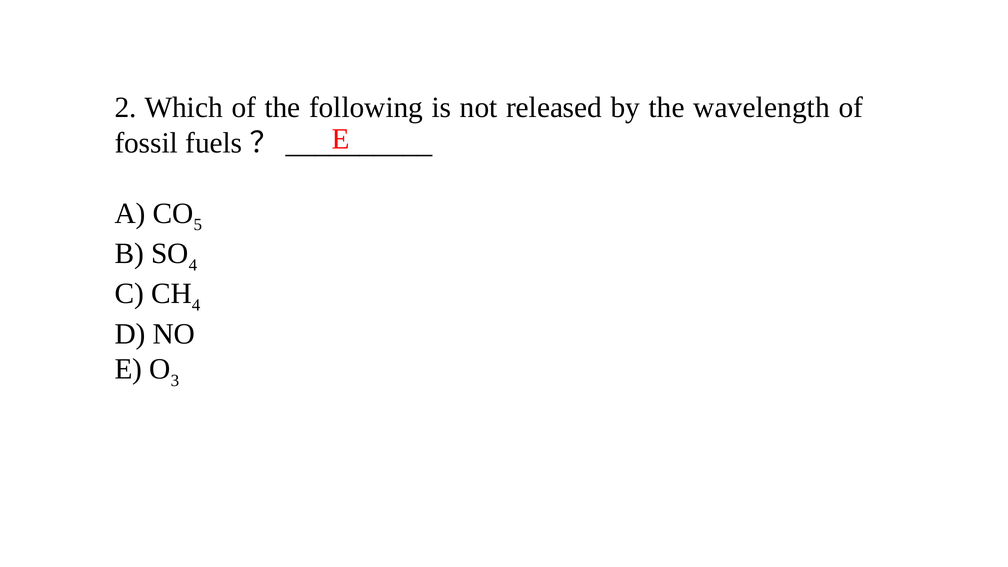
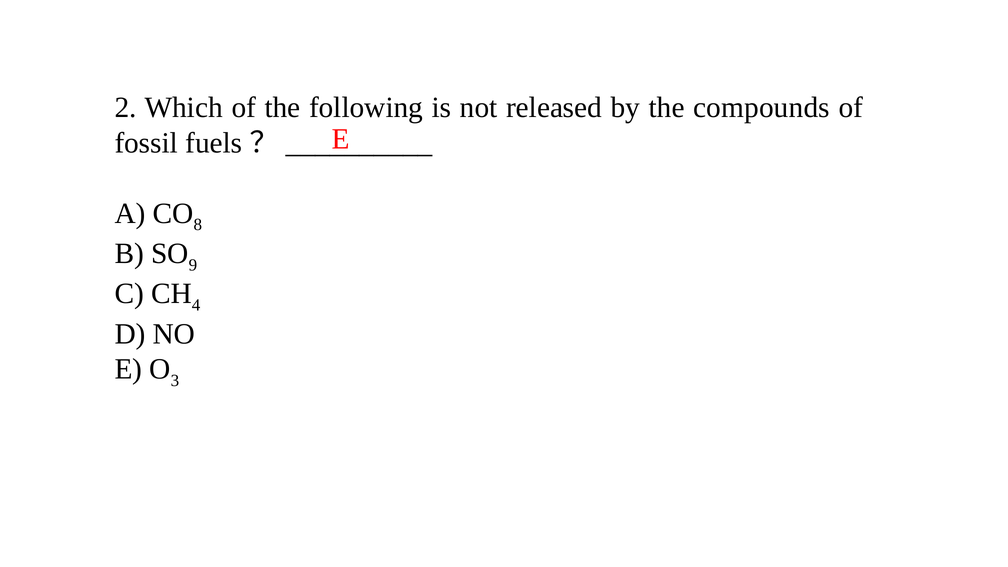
wavelength: wavelength -> compounds
5: 5 -> 8
4 at (193, 265): 4 -> 9
